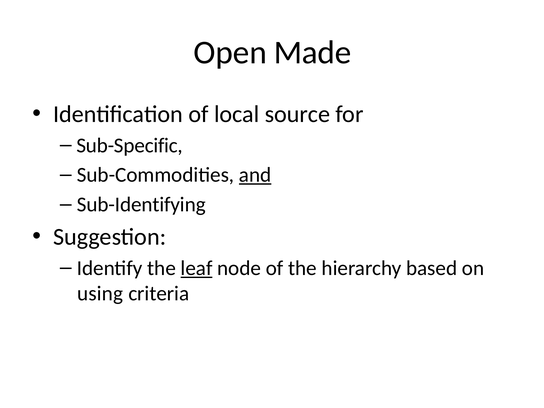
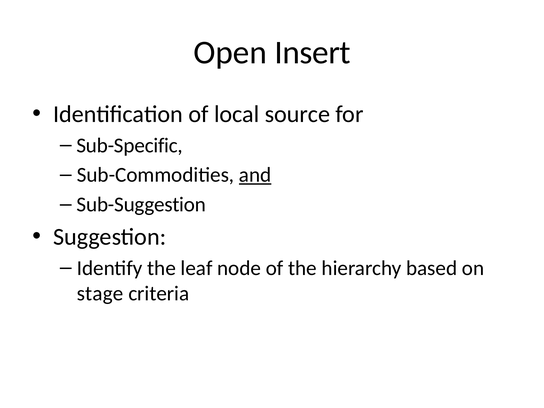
Made: Made -> Insert
Sub-Identifying: Sub-Identifying -> Sub-Suggestion
leaf underline: present -> none
using: using -> stage
